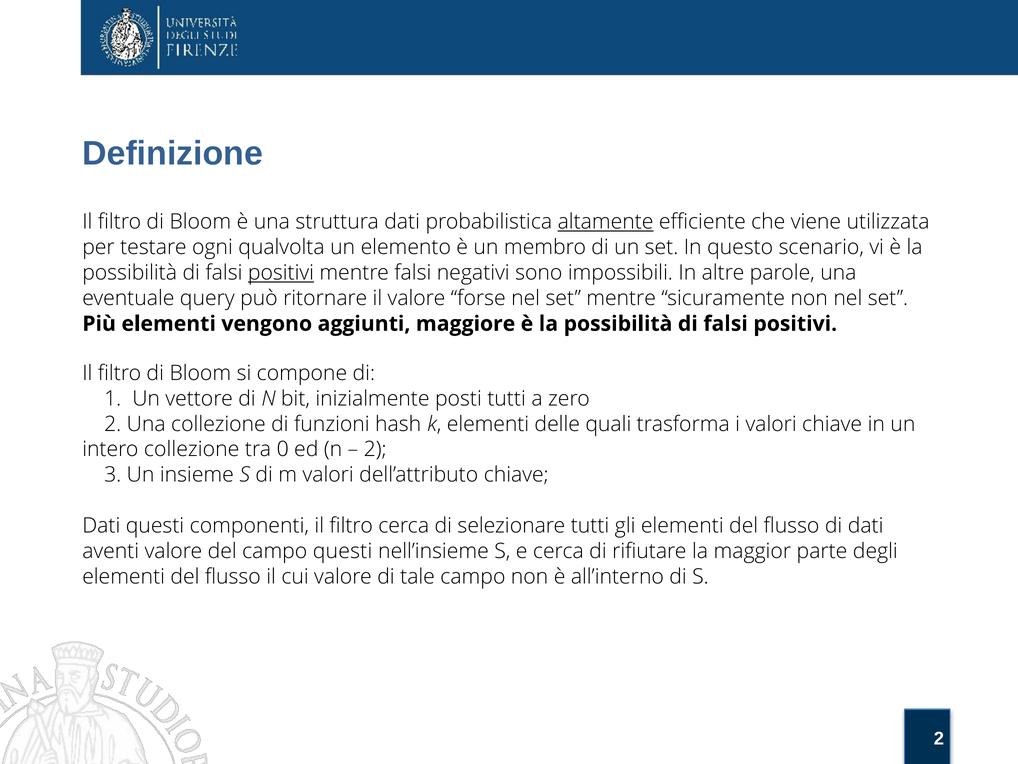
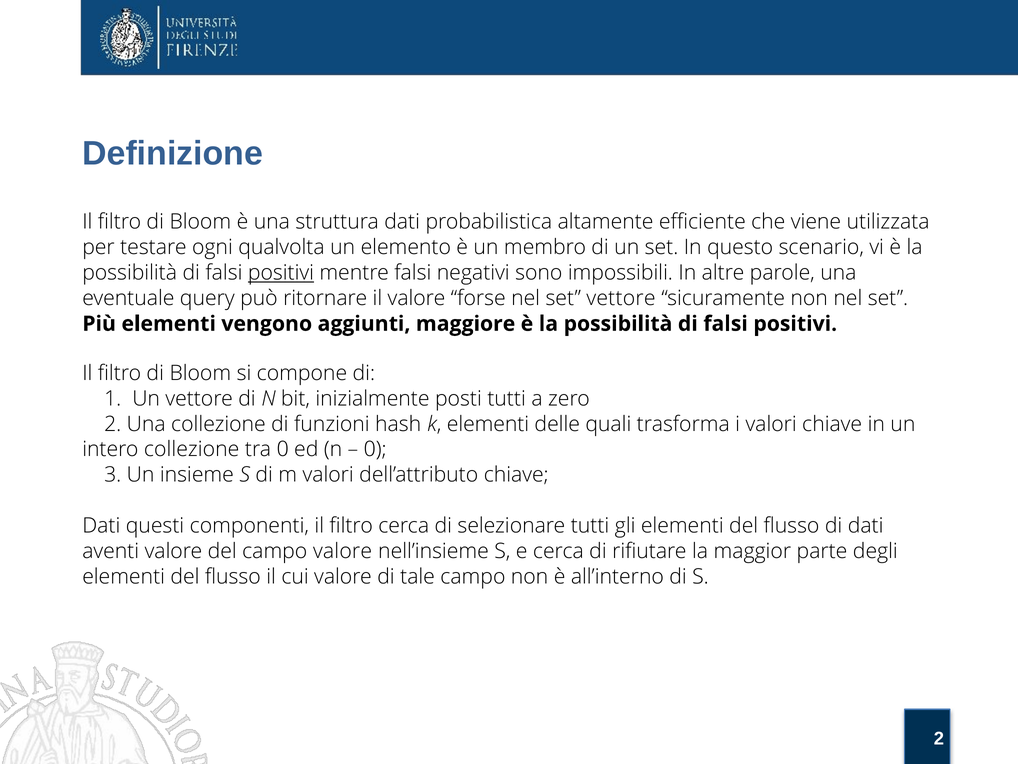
altamente underline: present -> none
set mentre: mentre -> vettore
2 at (375, 449): 2 -> 0
campo questi: questi -> valore
